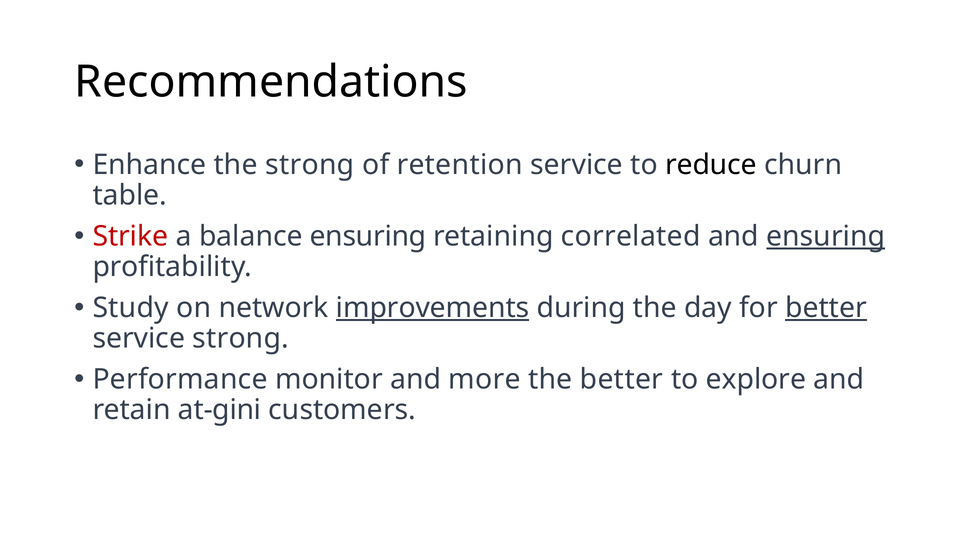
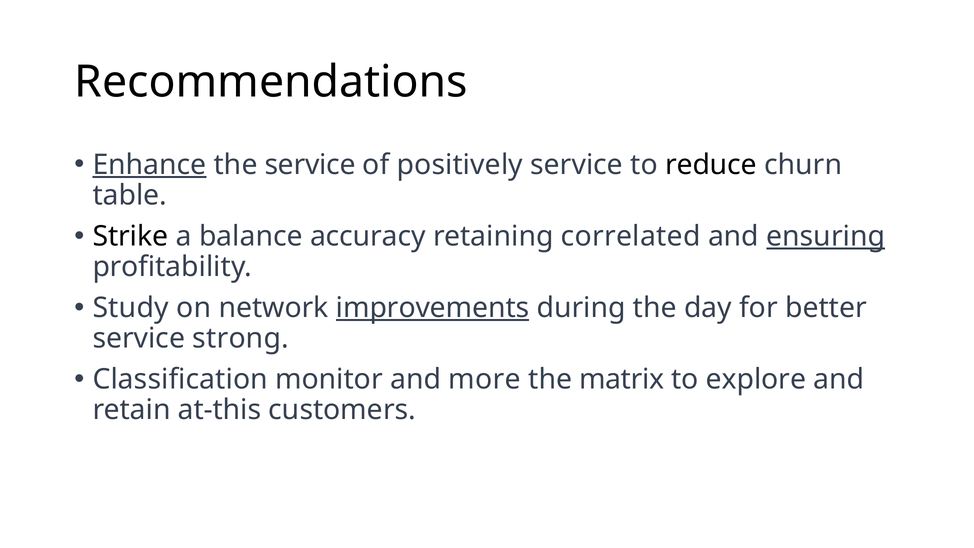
Enhance underline: none -> present
the strong: strong -> service
retention: retention -> positively
Strike colour: red -> black
balance ensuring: ensuring -> accuracy
better at (826, 308) underline: present -> none
Performance: Performance -> Classification
the better: better -> matrix
at-gini: at-gini -> at-this
